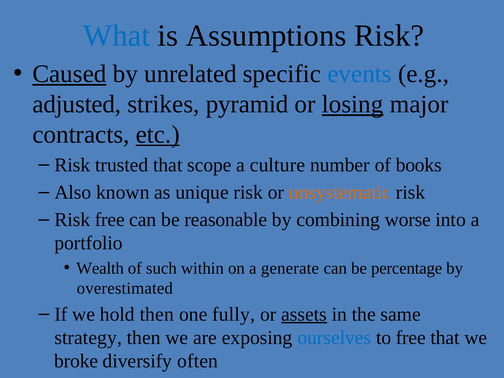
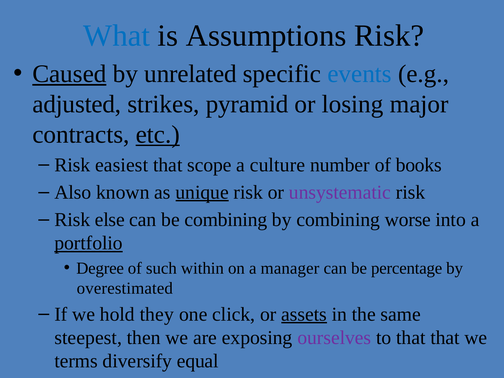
losing underline: present -> none
trusted: trusted -> easiest
unique underline: none -> present
unsystematic colour: orange -> purple
Risk free: free -> else
be reasonable: reasonable -> combining
portfolio underline: none -> present
Wealth: Wealth -> Degree
generate: generate -> manager
hold then: then -> they
fully: fully -> click
strategy: strategy -> steepest
ourselves colour: blue -> purple
to free: free -> that
broke: broke -> terms
often: often -> equal
